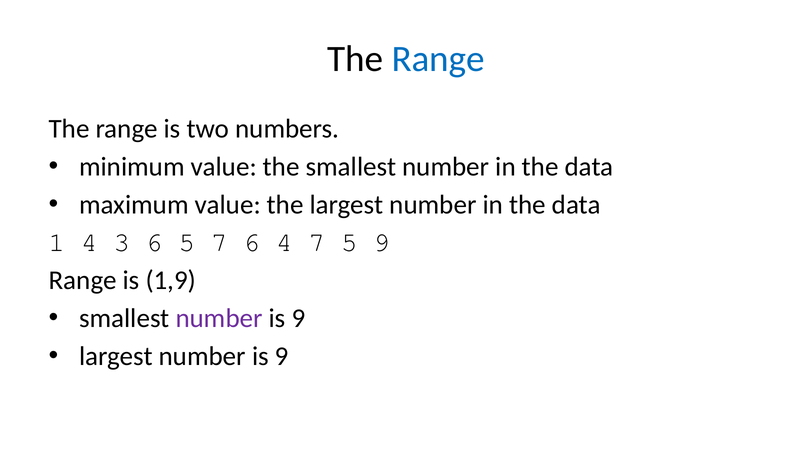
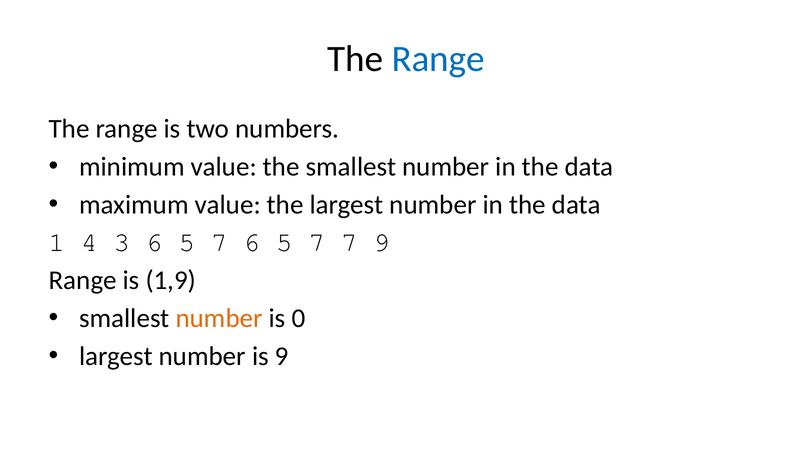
7 6 4: 4 -> 5
7 5: 5 -> 7
number at (219, 318) colour: purple -> orange
9 at (299, 318): 9 -> 0
